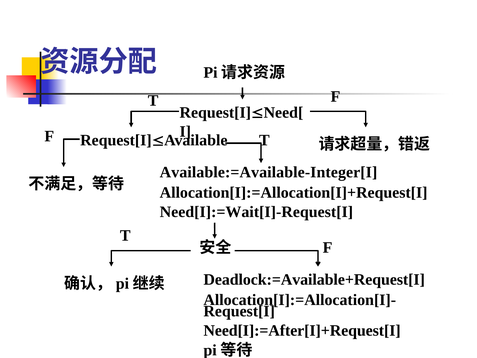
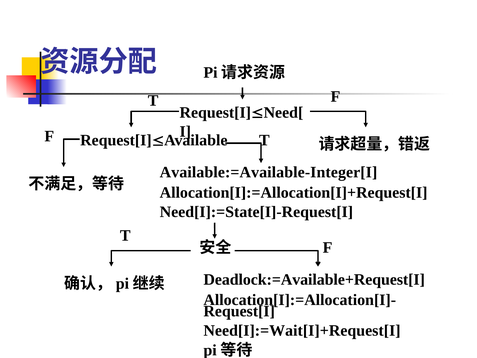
Need[I]:=Wait[I]-Request[I: Need[I]:=Wait[I]-Request[I -> Need[I]:=State[I]-Request[I
Need[I]:=After[I]+Request[I: Need[I]:=After[I]+Request[I -> Need[I]:=Wait[I]+Request[I
